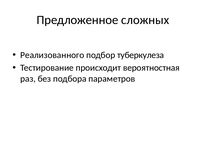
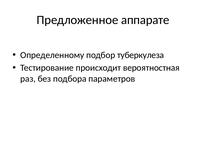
сложных: сложных -> аппарате
Реализованного: Реализованного -> Определенному
